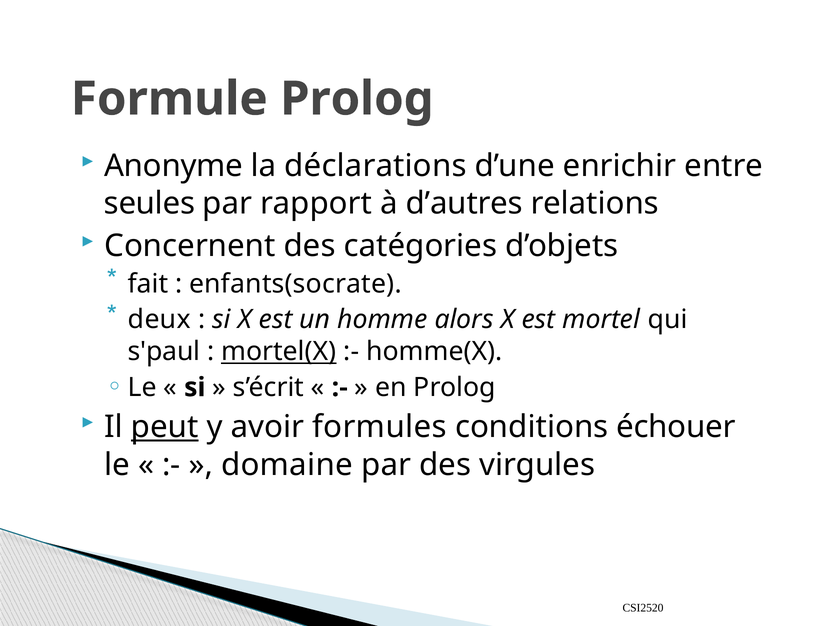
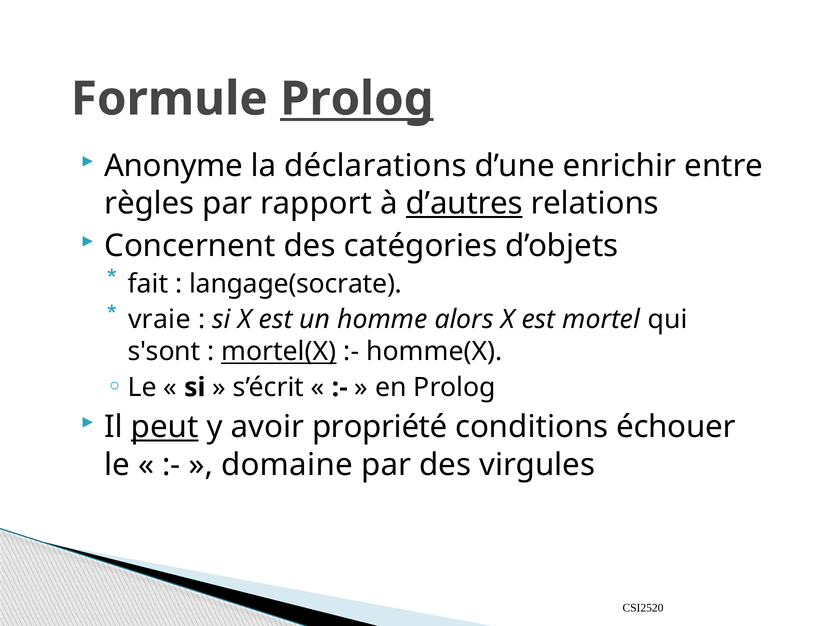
Prolog at (357, 99) underline: none -> present
seules: seules -> règles
d’autres underline: none -> present
enfants(socrate: enfants(socrate -> langage(socrate
deux: deux -> vraie
s'paul: s'paul -> s'sont
formules: formules -> propriété
